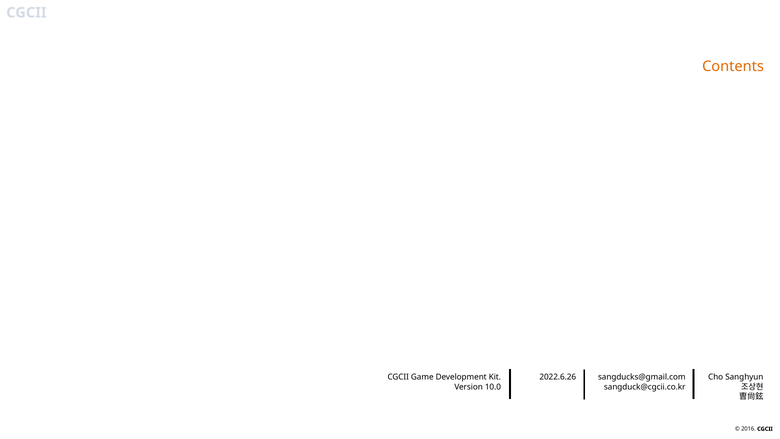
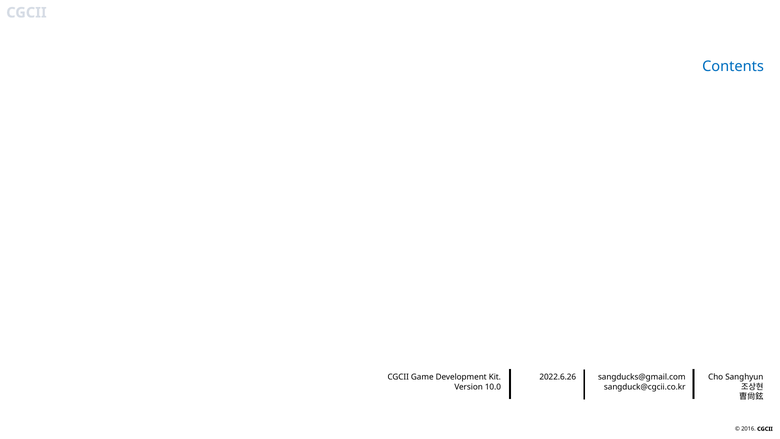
Contents colour: orange -> blue
